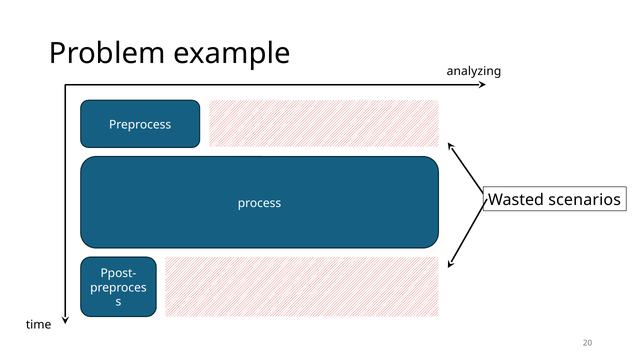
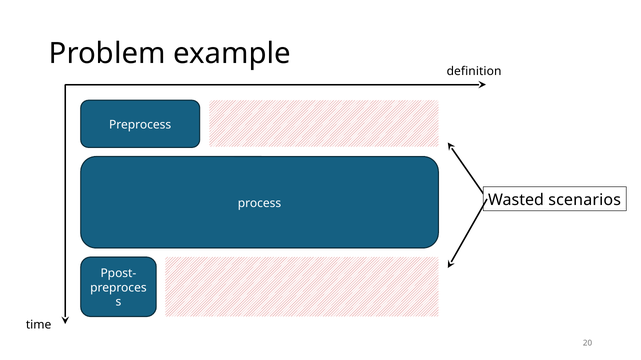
analyzing: analyzing -> definition
